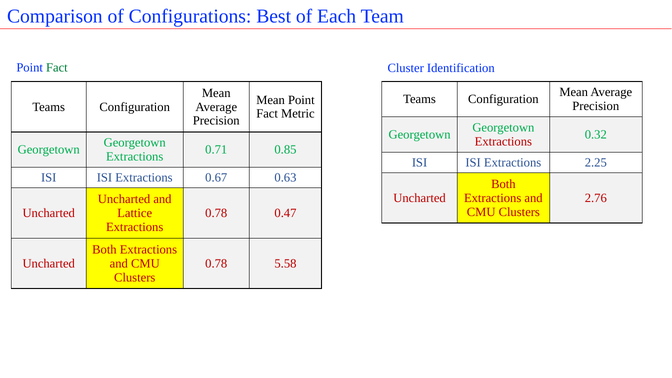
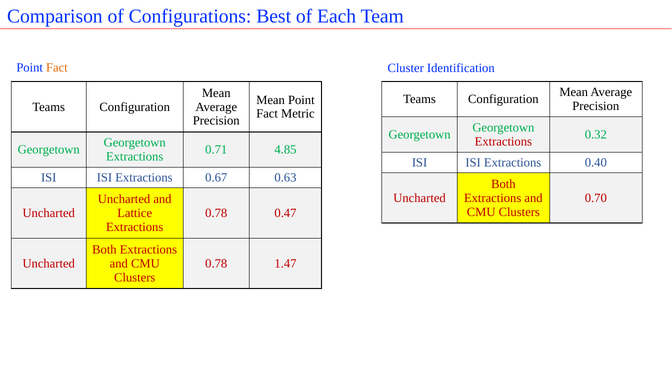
Fact at (57, 67) colour: green -> orange
0.85: 0.85 -> 4.85
2.25: 2.25 -> 0.40
2.76: 2.76 -> 0.70
5.58: 5.58 -> 1.47
